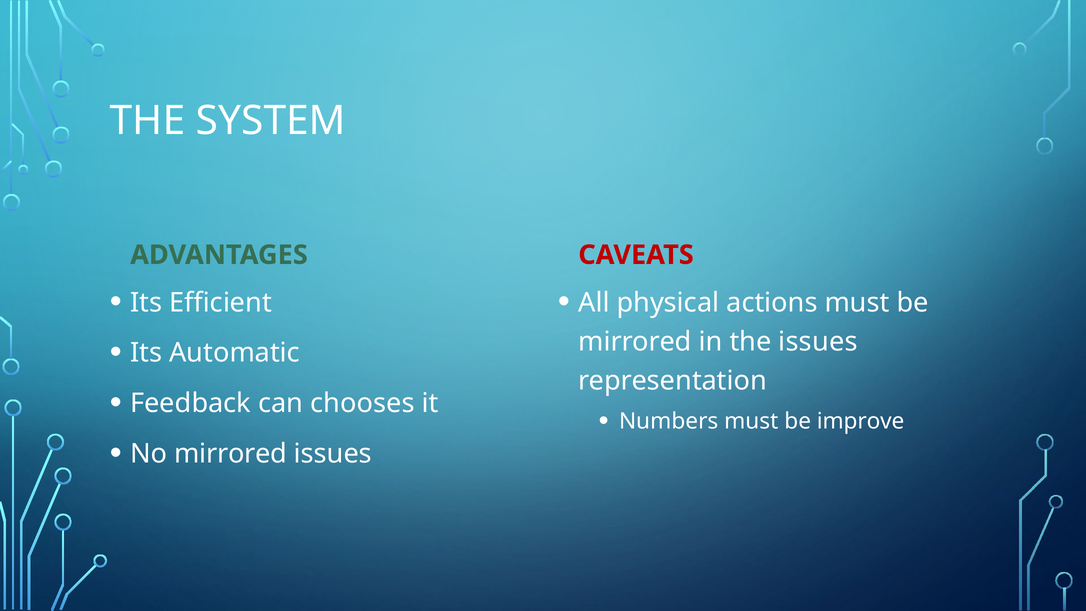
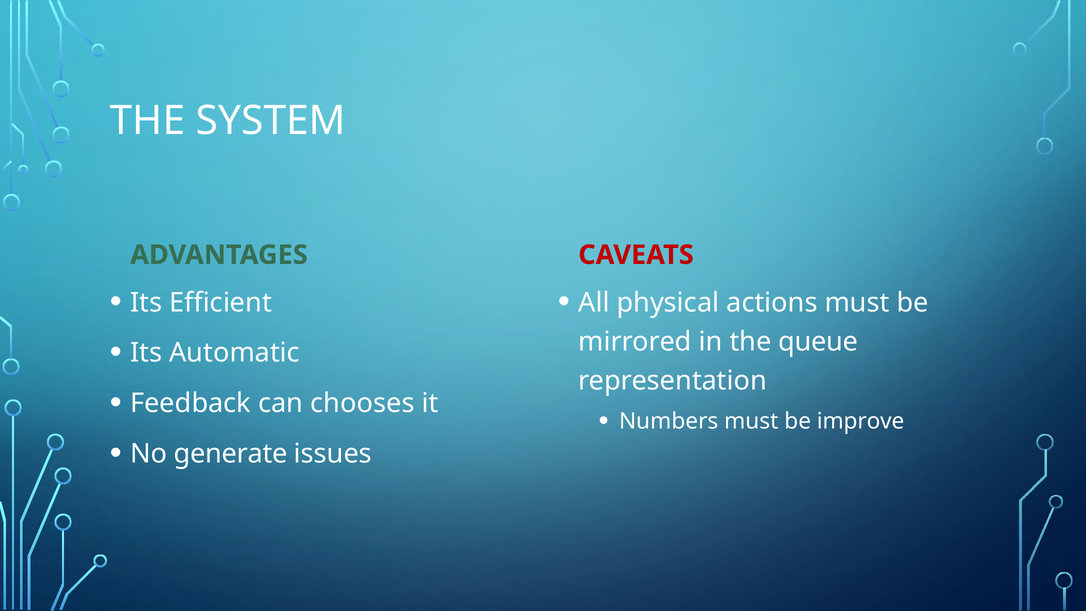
the issues: issues -> queue
No mirrored: mirrored -> generate
